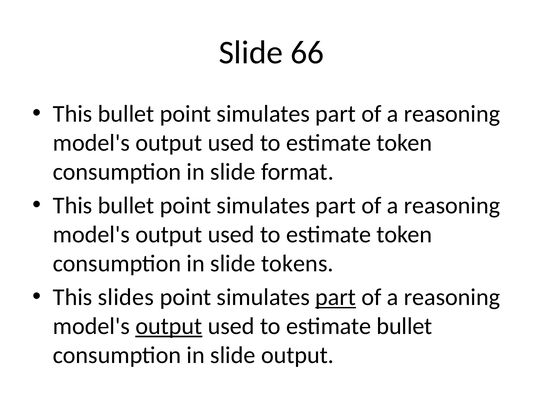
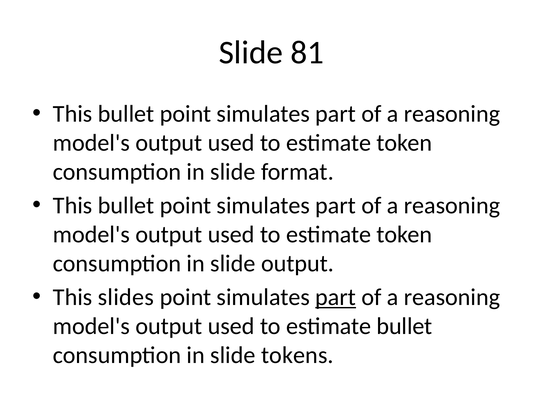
66: 66 -> 81
slide tokens: tokens -> output
output at (169, 326) underline: present -> none
slide output: output -> tokens
